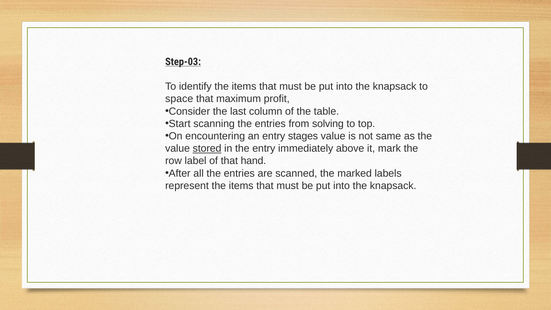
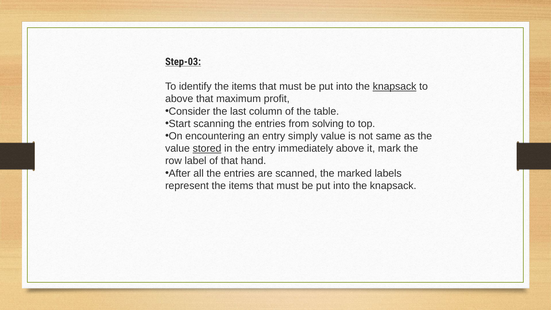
knapsack at (395, 86) underline: none -> present
space at (179, 99): space -> above
stages: stages -> simply
